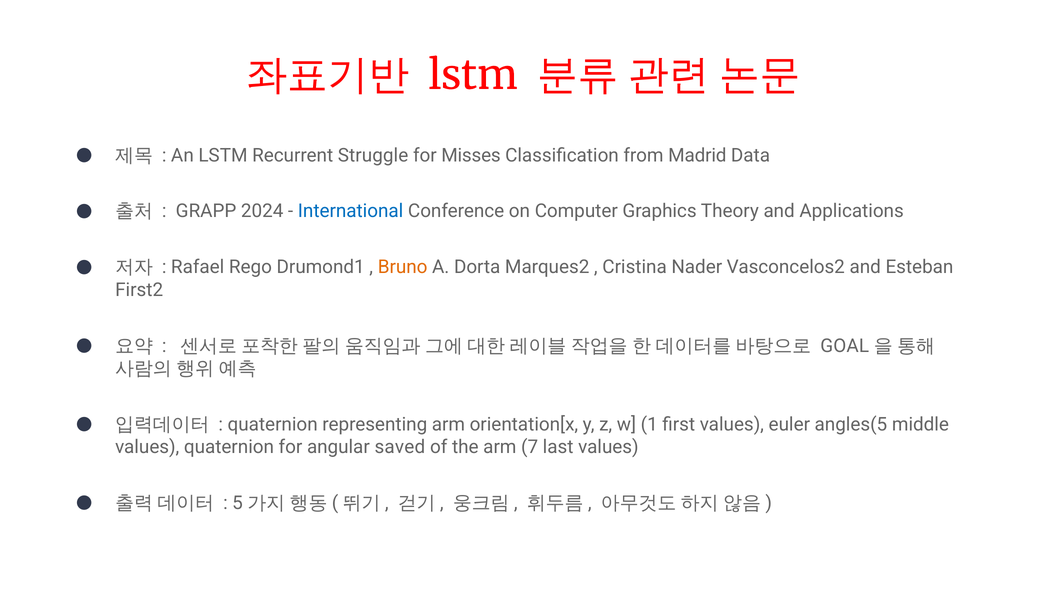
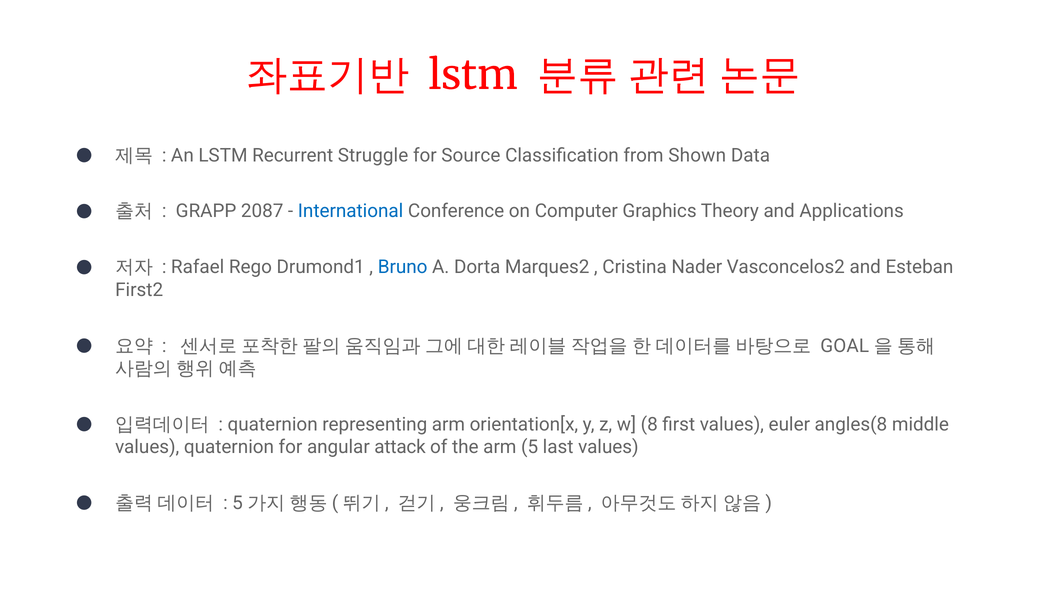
Misses: Misses -> Source
Madrid: Madrid -> Shown
2024: 2024 -> 2087
Bruno colour: orange -> blue
1: 1 -> 8
angles(5: angles(5 -> angles(8
saved: saved -> attack
arm 7: 7 -> 5
